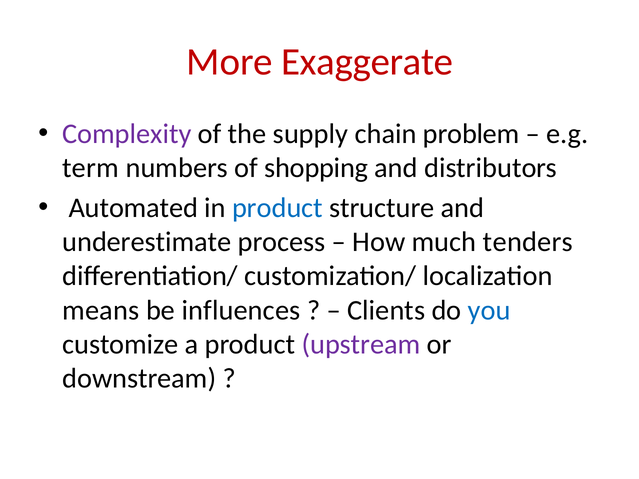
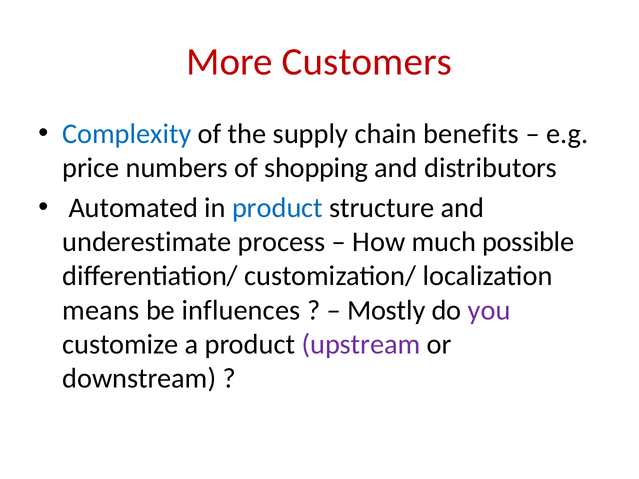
Exaggerate: Exaggerate -> Customers
Complexity colour: purple -> blue
problem: problem -> benefits
term: term -> price
tenders: tenders -> possible
Clients: Clients -> Mostly
you colour: blue -> purple
